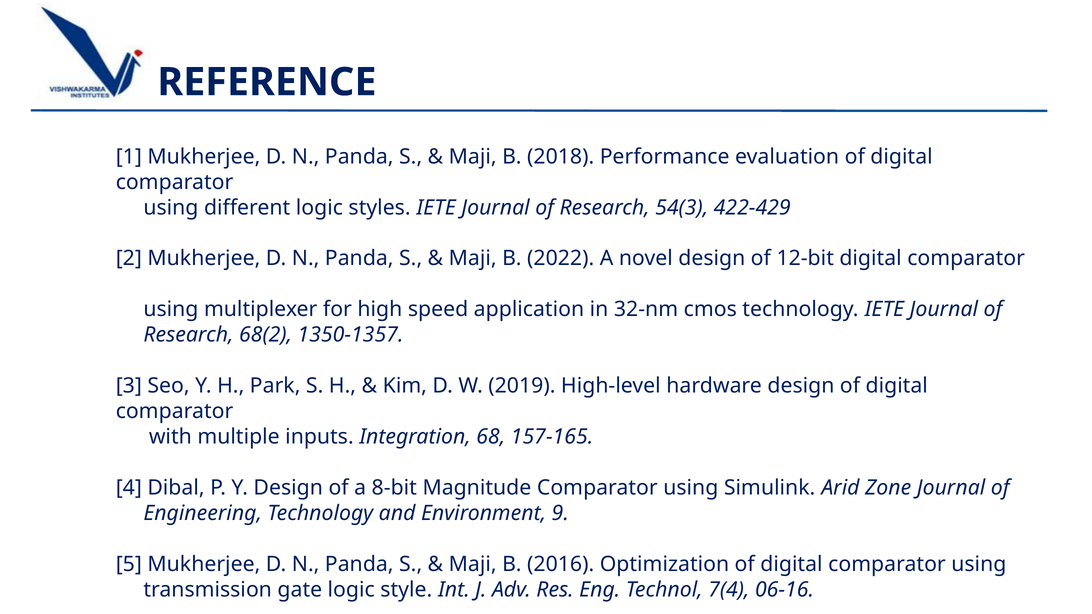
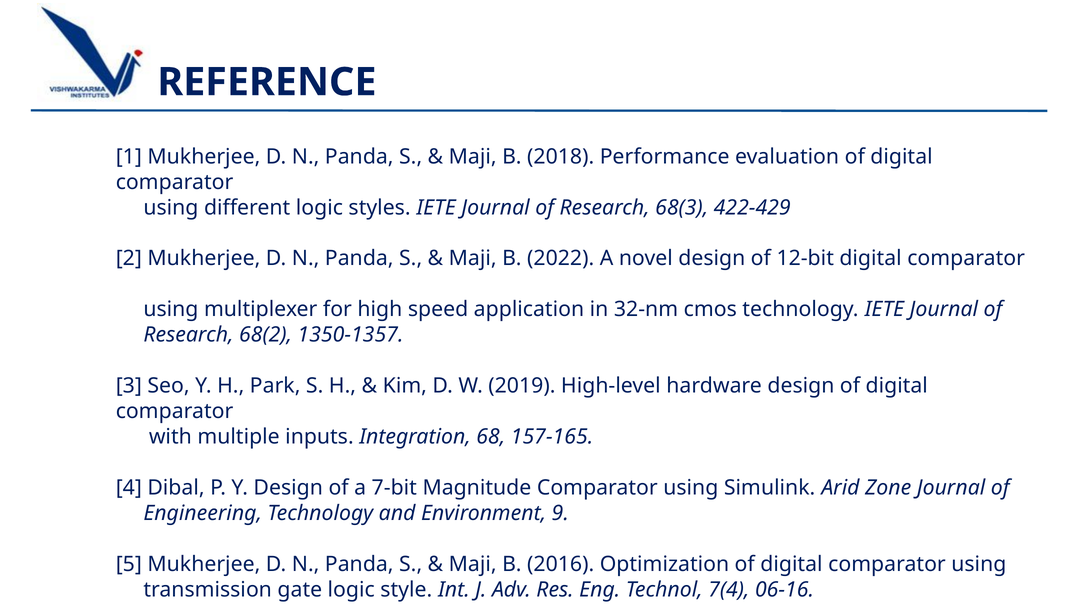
54(3: 54(3 -> 68(3
8-bit: 8-bit -> 7-bit
